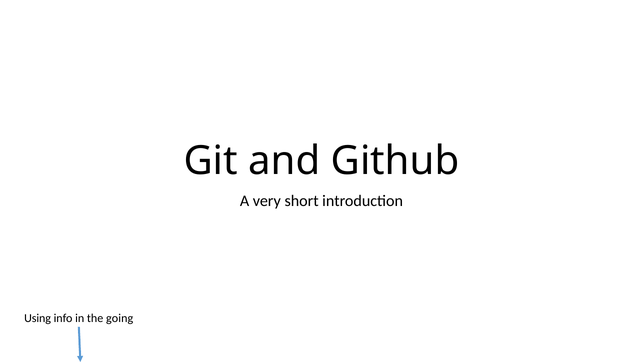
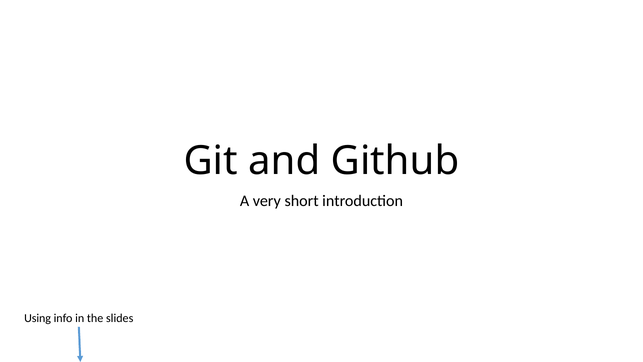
going: going -> slides
